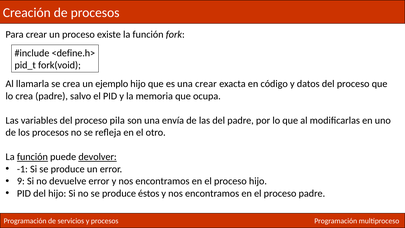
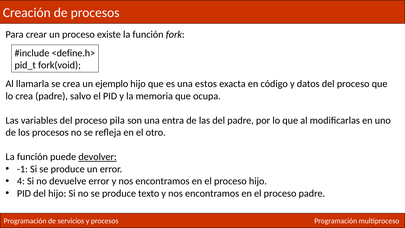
una crear: crear -> estos
envía: envía -> entra
función at (32, 157) underline: present -> none
9: 9 -> 4
éstos: éstos -> texto
